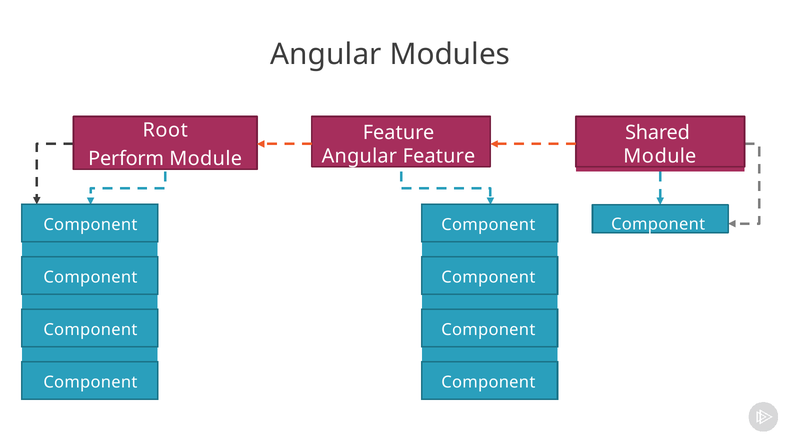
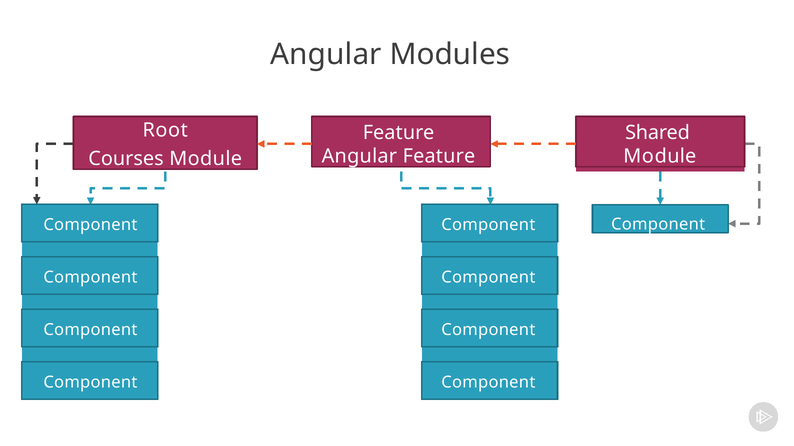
Perform: Perform -> Courses
